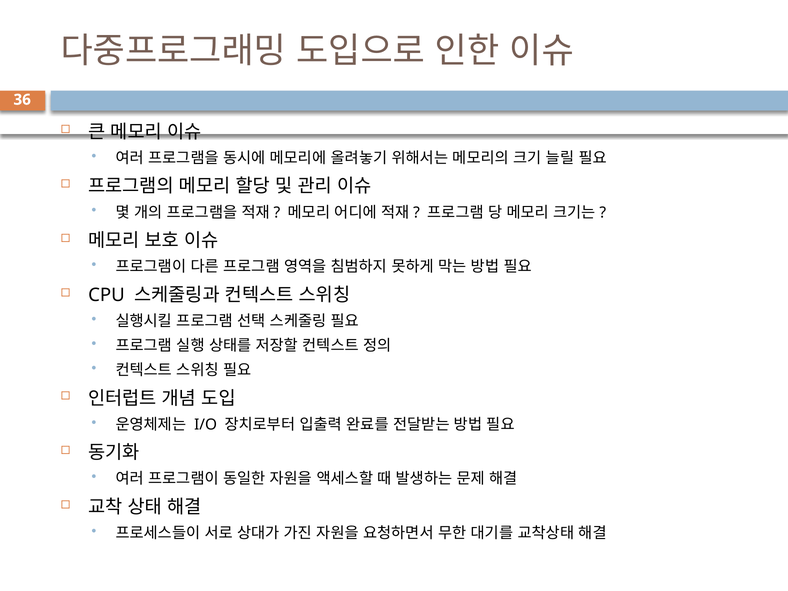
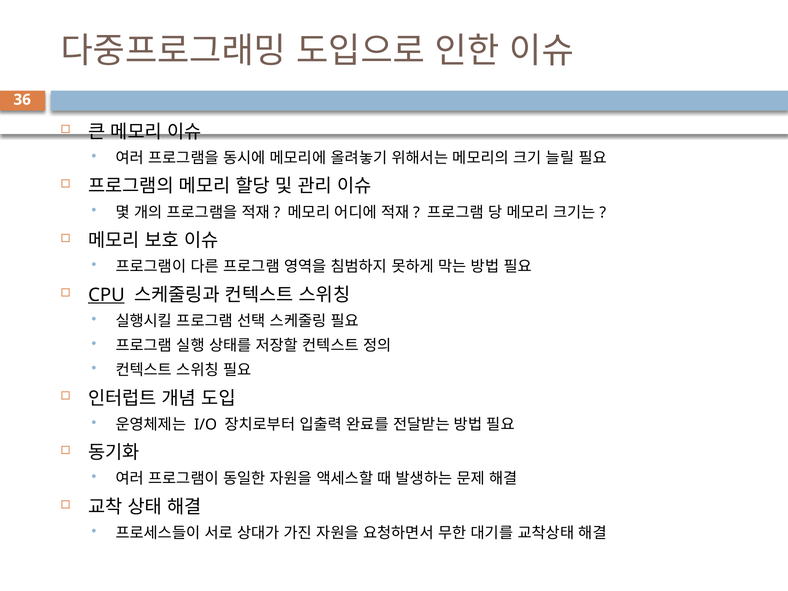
CPU underline: none -> present
